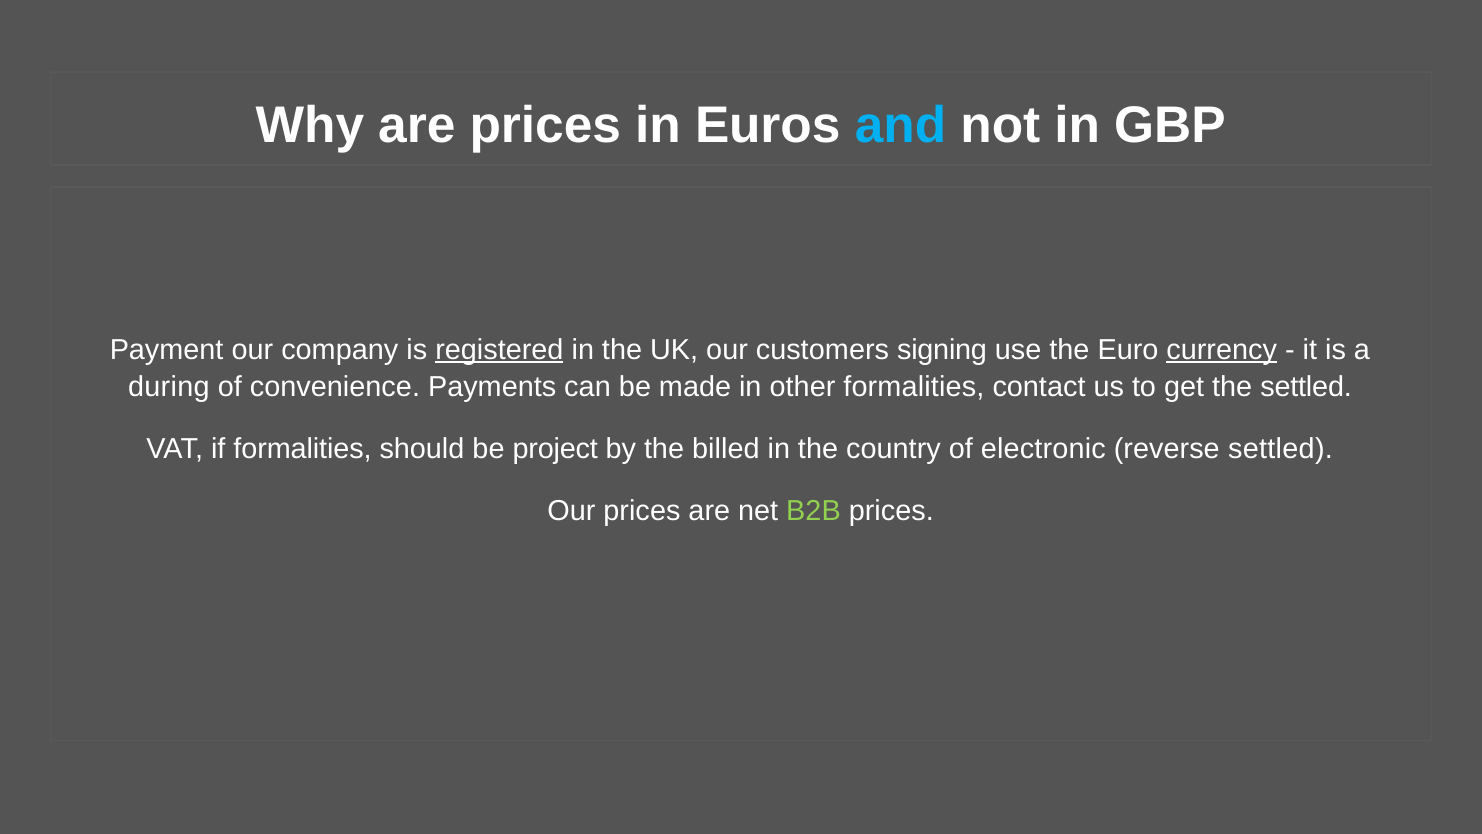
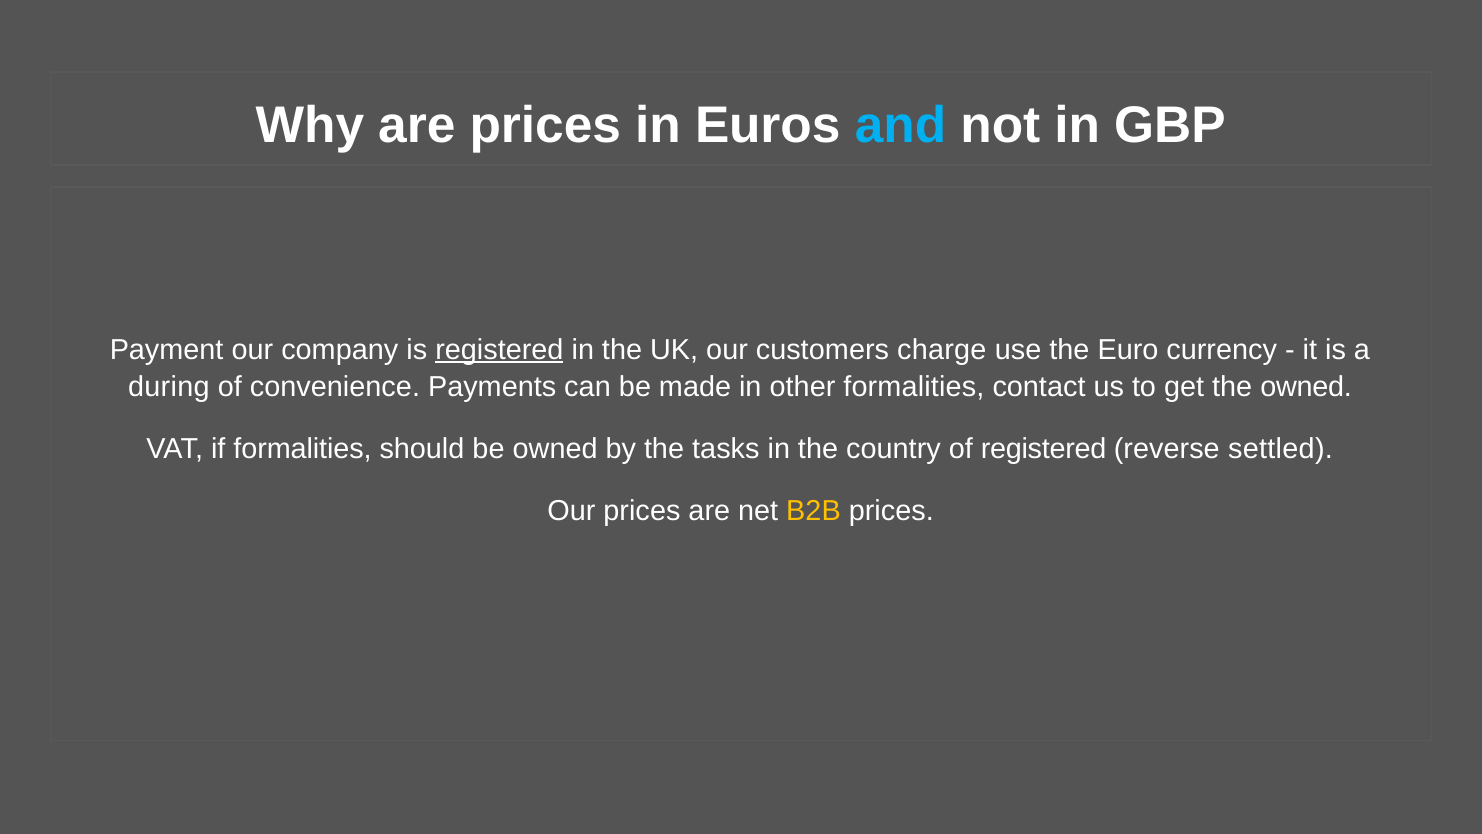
signing: signing -> charge
currency underline: present -> none
the settled: settled -> owned
be project: project -> owned
billed: billed -> tasks
of electronic: electronic -> registered
B2B colour: light green -> yellow
